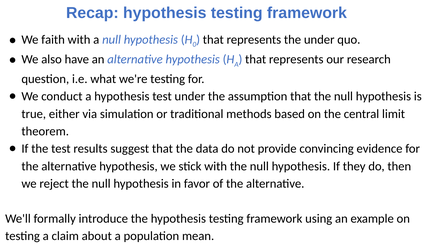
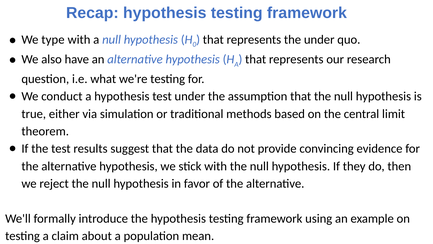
faith: faith -> type
